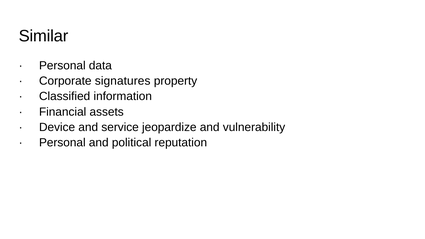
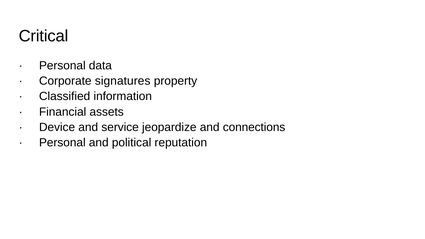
Similar: Similar -> Critical
vulnerability: vulnerability -> connections
